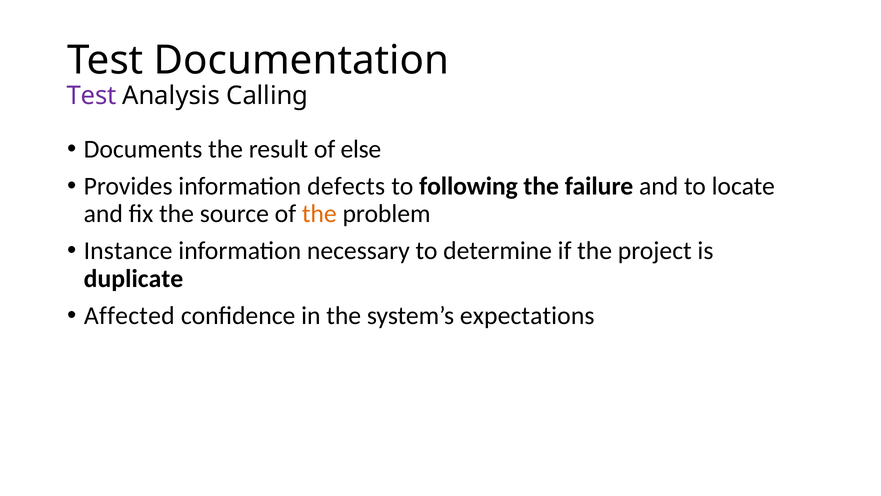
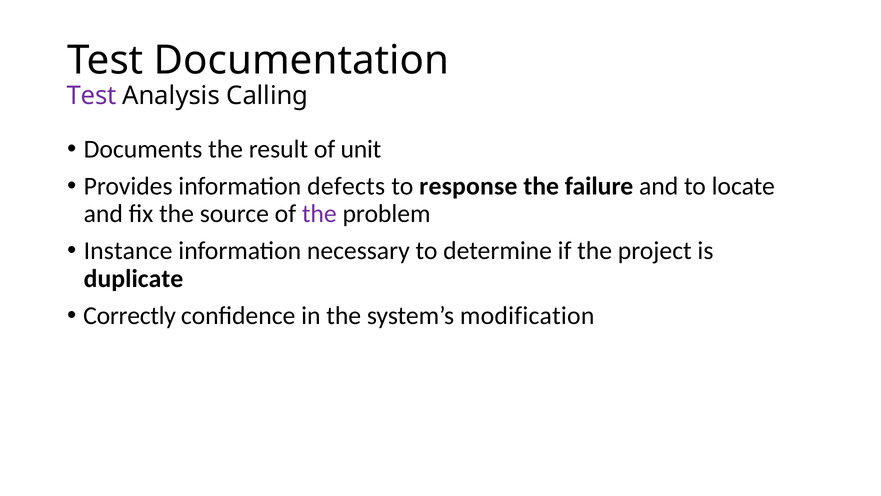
else: else -> unit
following: following -> response
the at (319, 214) colour: orange -> purple
Affected: Affected -> Correctly
expectations: expectations -> modification
